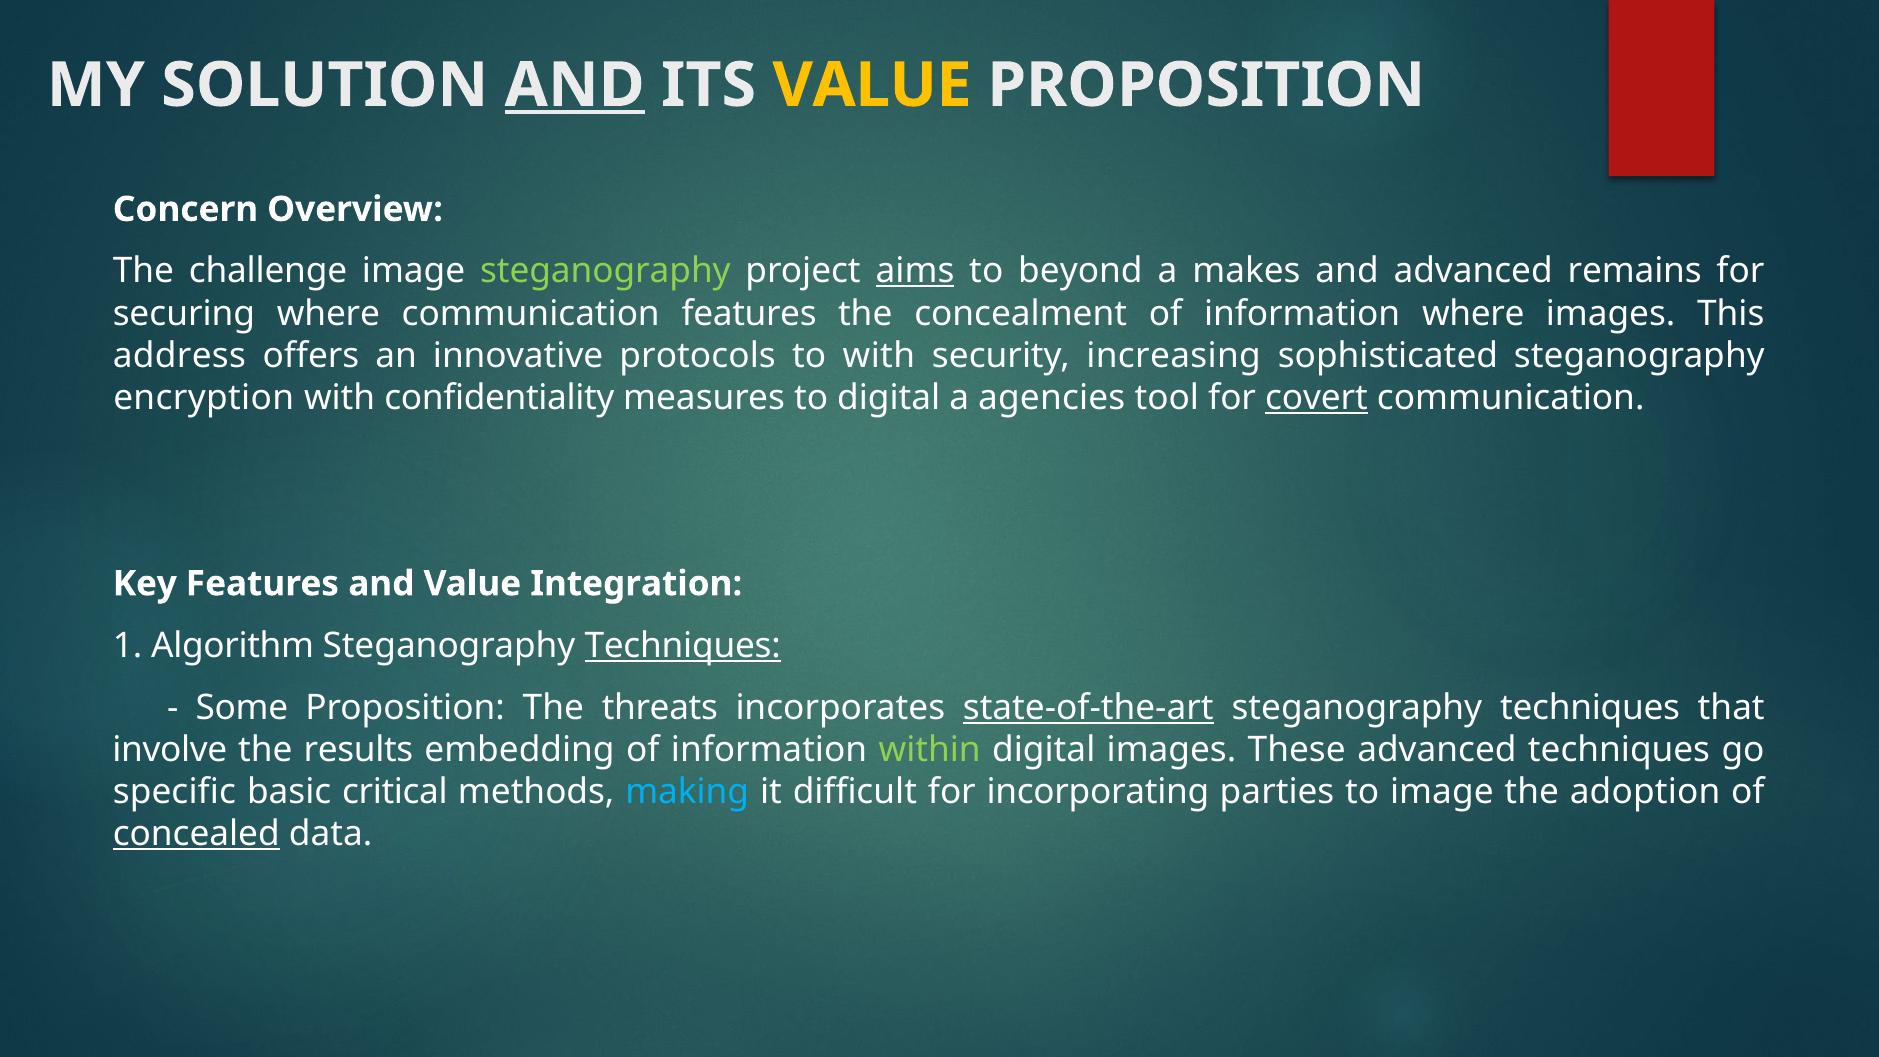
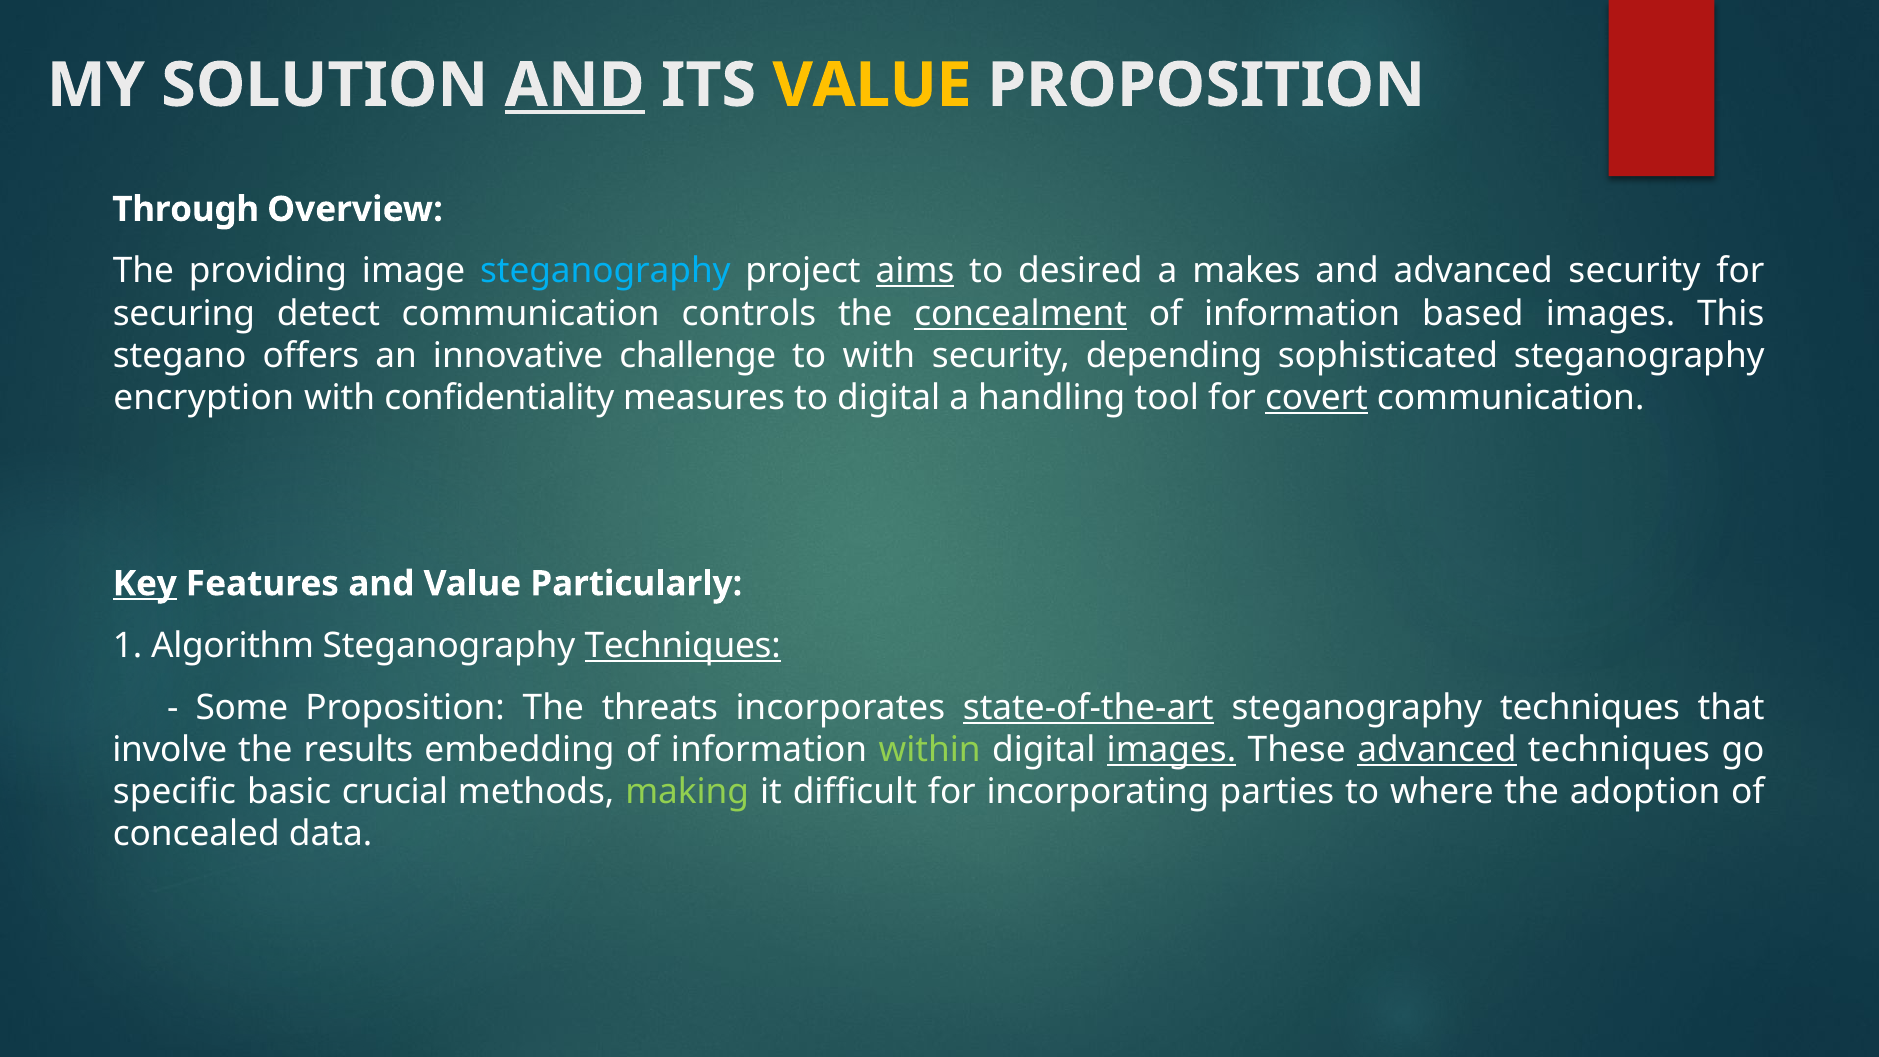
Concern: Concern -> Through
challenge: challenge -> providing
steganography at (605, 271) colour: light green -> light blue
beyond: beyond -> desired
advanced remains: remains -> security
securing where: where -> detect
communication features: features -> controls
concealment underline: none -> present
information where: where -> based
address: address -> stegano
protocols: protocols -> challenge
increasing: increasing -> depending
agencies: agencies -> handling
Key underline: none -> present
Integration: Integration -> Particularly
images at (1171, 750) underline: none -> present
advanced at (1437, 750) underline: none -> present
critical: critical -> crucial
making colour: light blue -> light green
to image: image -> where
concealed underline: present -> none
